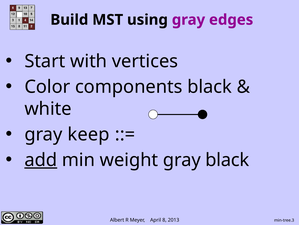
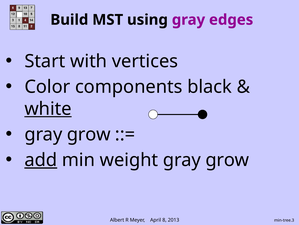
white underline: none -> present
keep at (89, 134): keep -> grow
weight gray black: black -> grow
